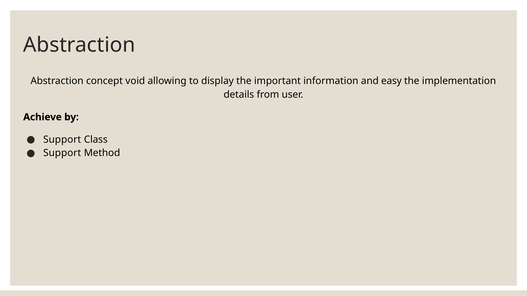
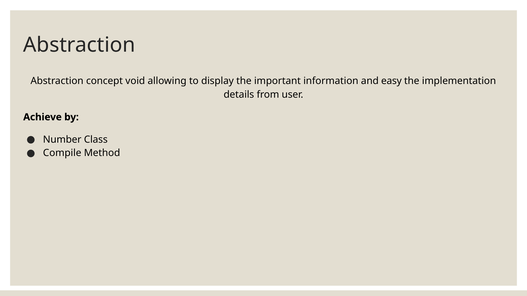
Support at (62, 140): Support -> Number
Support at (62, 153): Support -> Compile
